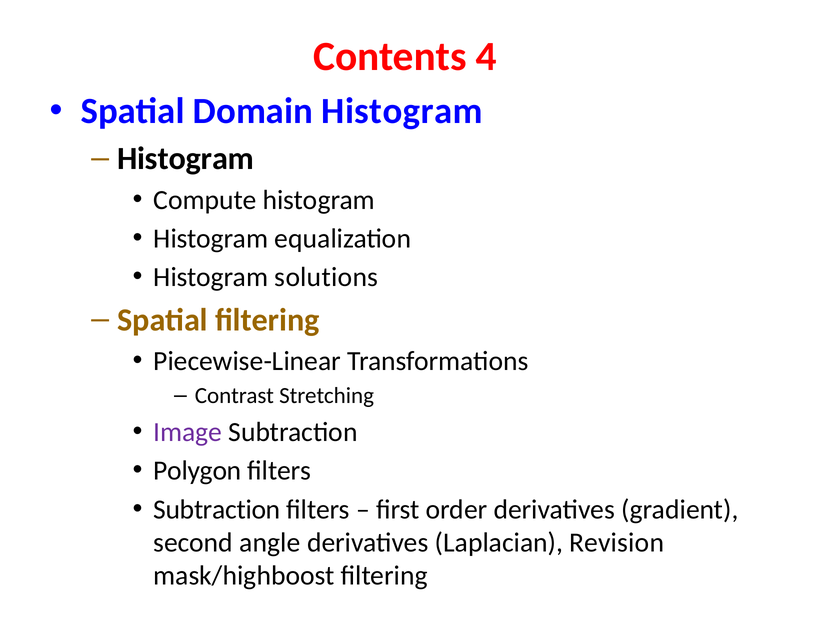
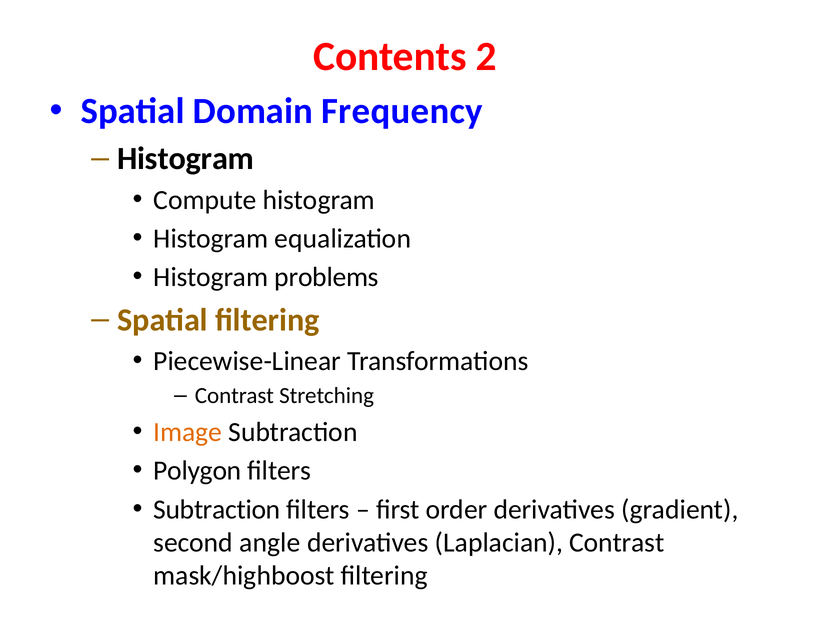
4: 4 -> 2
Domain Histogram: Histogram -> Frequency
solutions: solutions -> problems
Image colour: purple -> orange
Laplacian Revision: Revision -> Contrast
